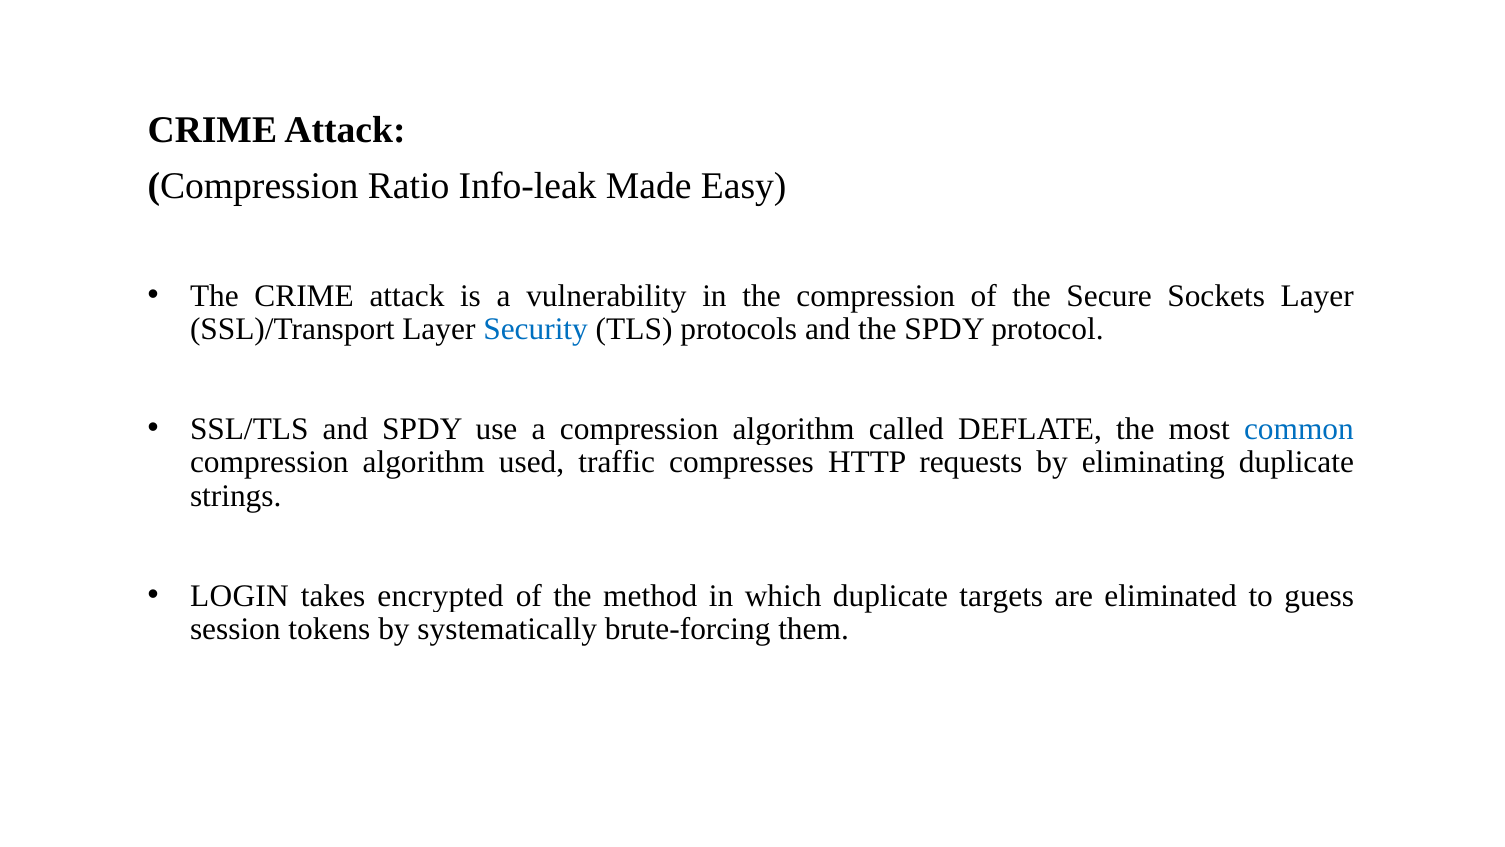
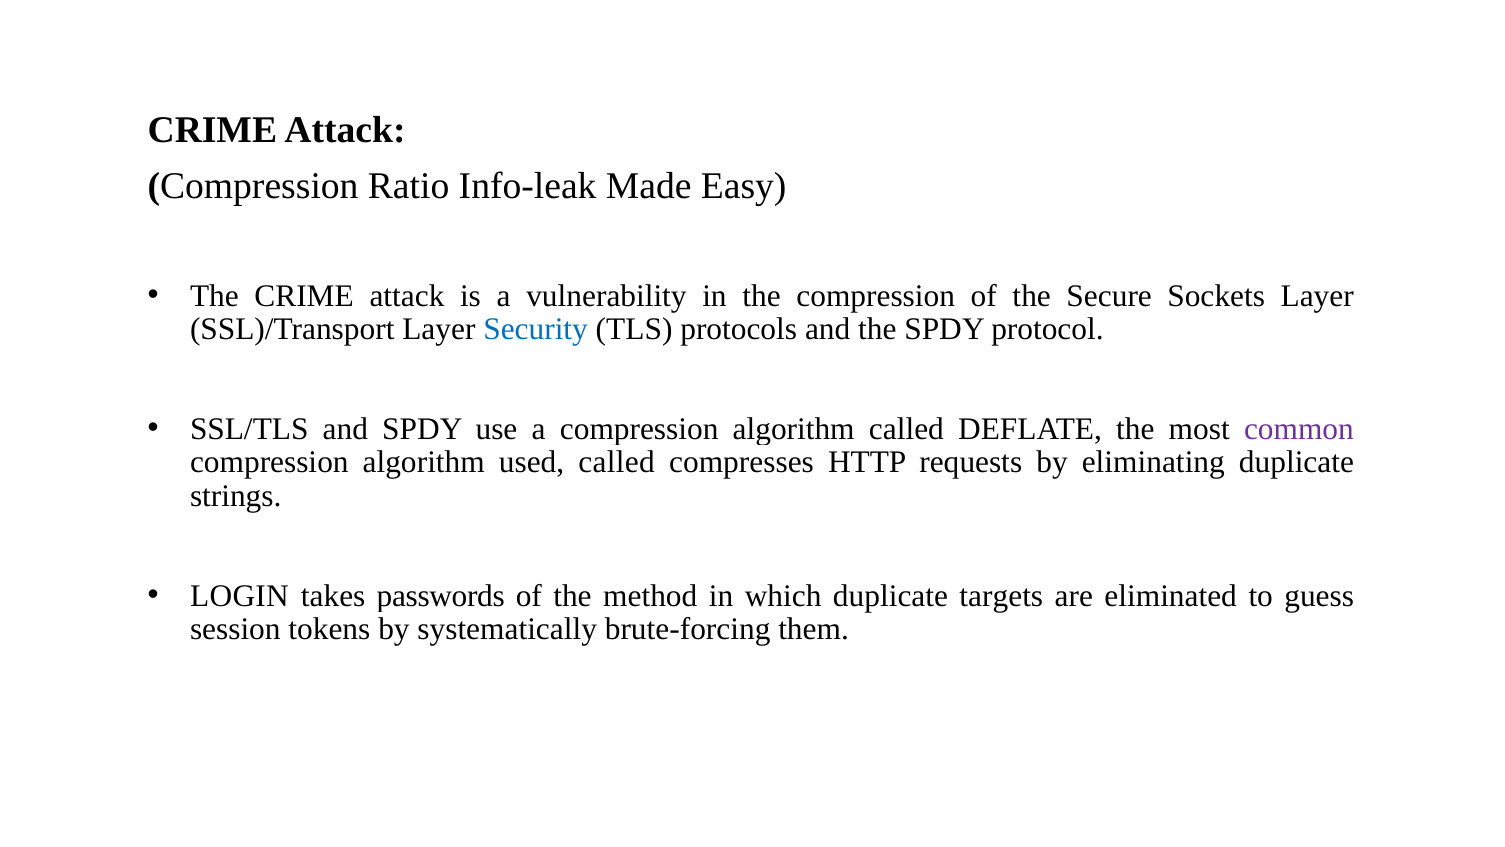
common colour: blue -> purple
used traffic: traffic -> called
encrypted: encrypted -> passwords
